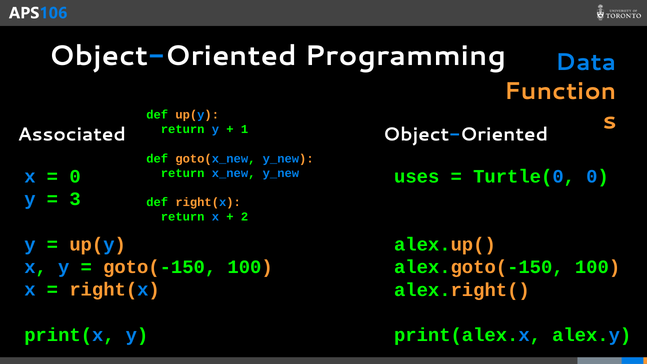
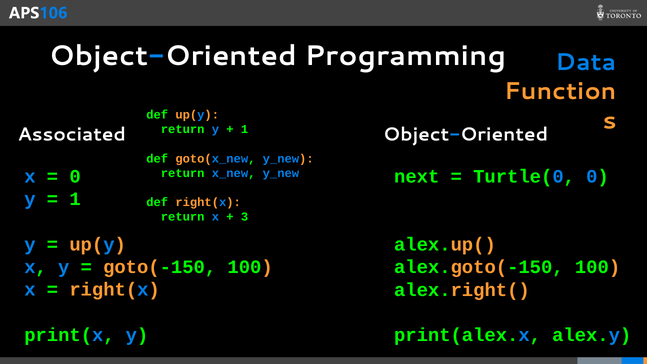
uses: uses -> next
3 at (75, 199): 3 -> 1
2: 2 -> 3
